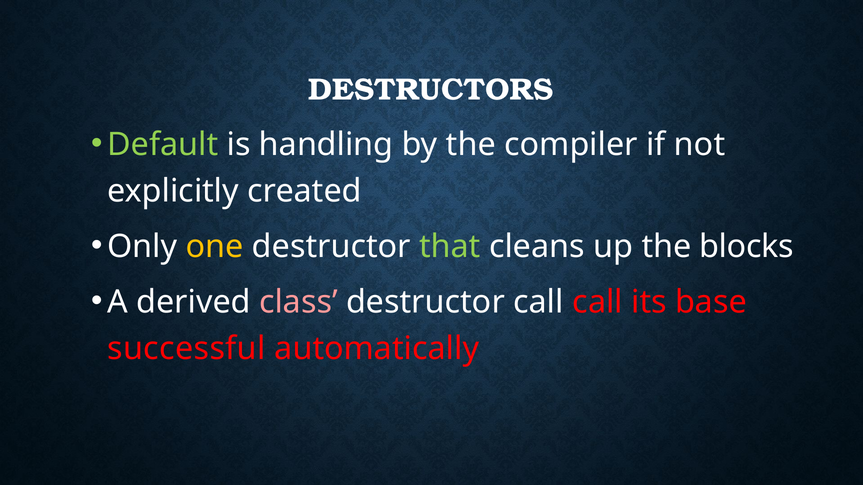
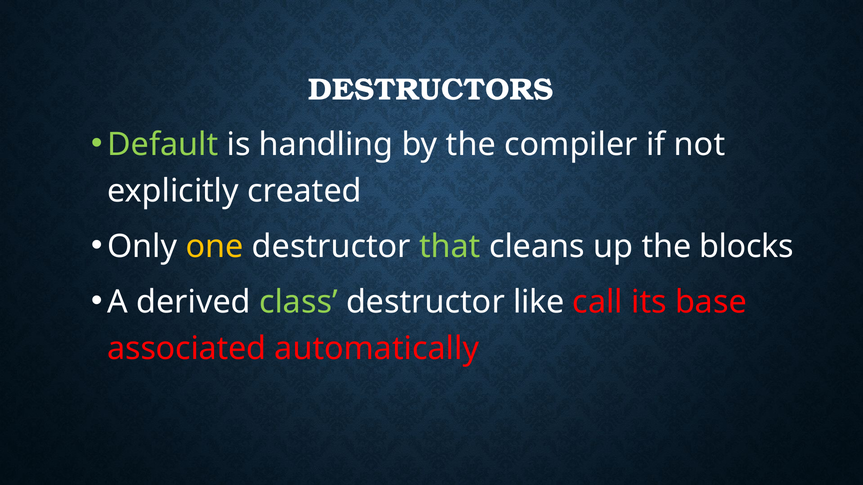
class colour: pink -> light green
destructor call: call -> like
successful: successful -> associated
